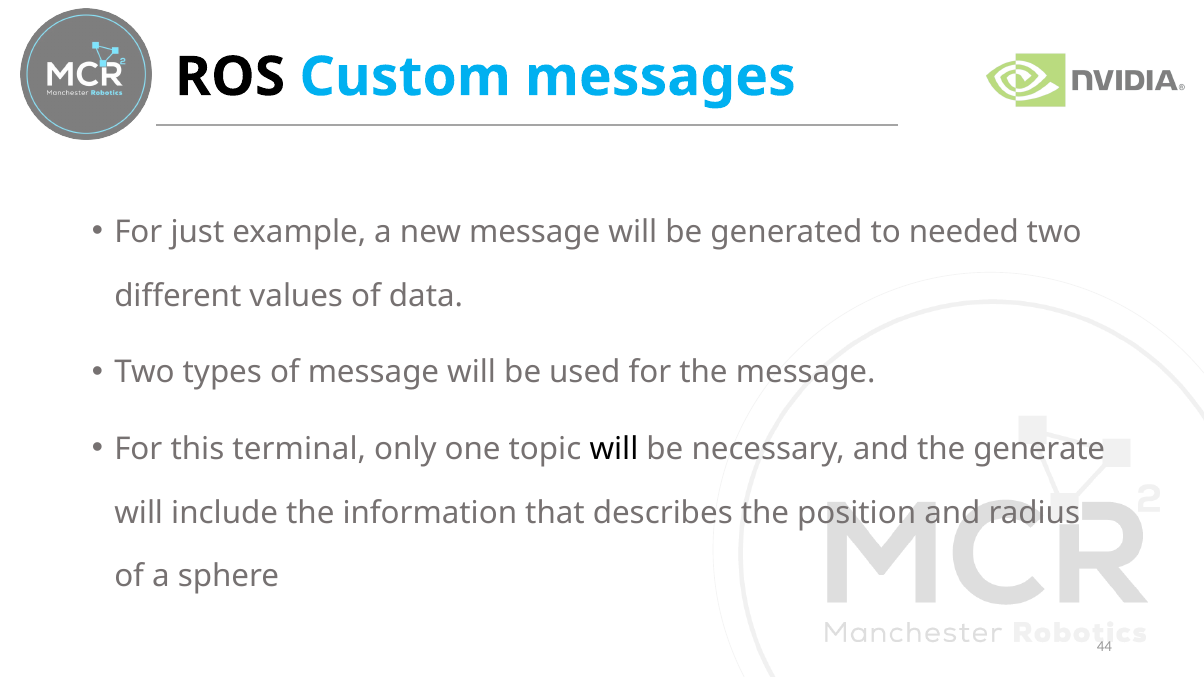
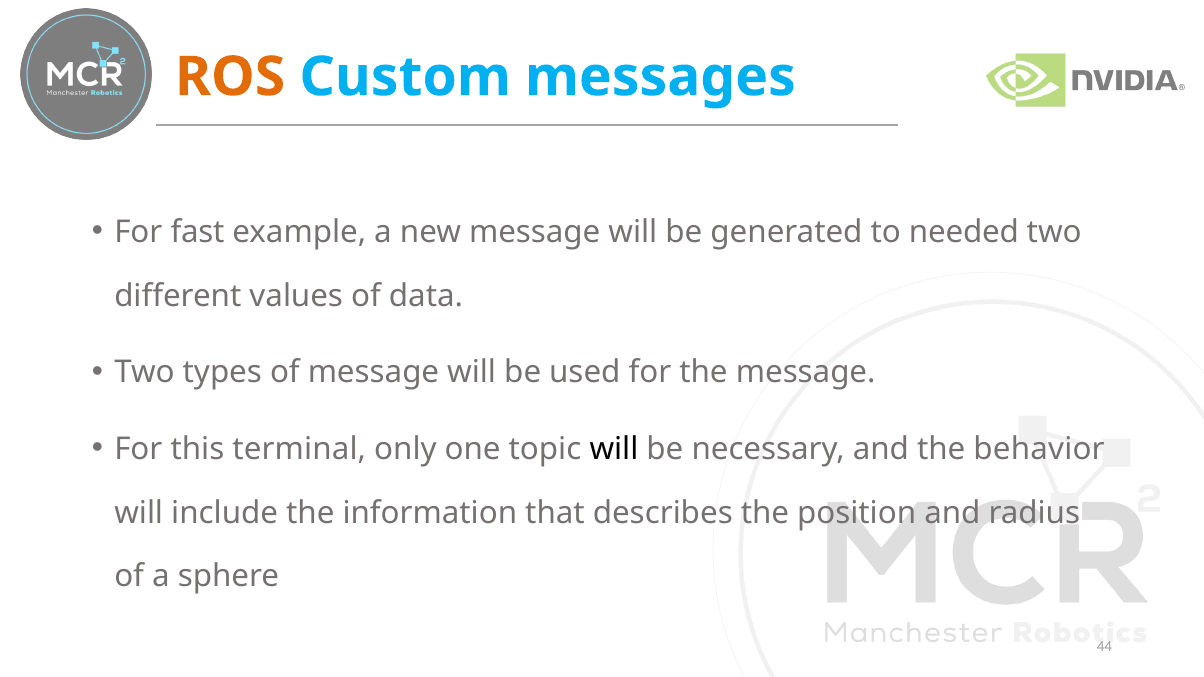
ROS colour: black -> orange
just: just -> fast
generate: generate -> behavior
